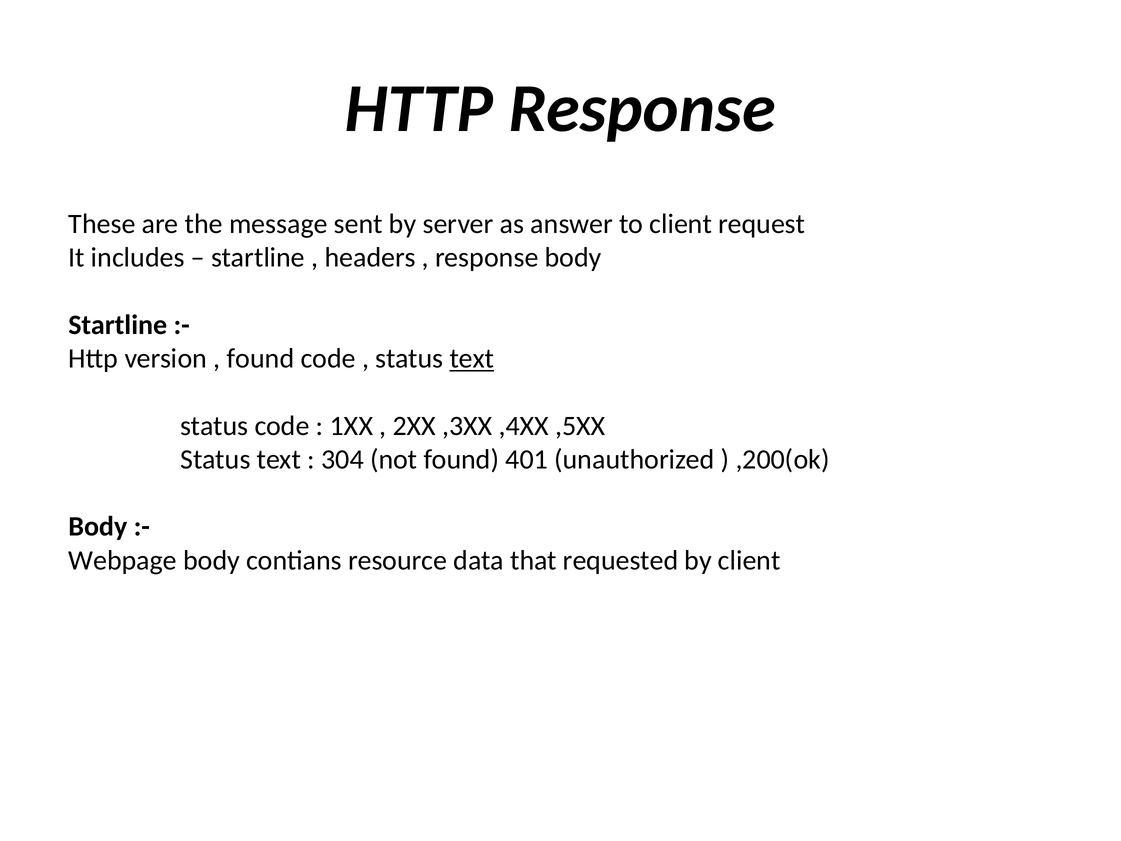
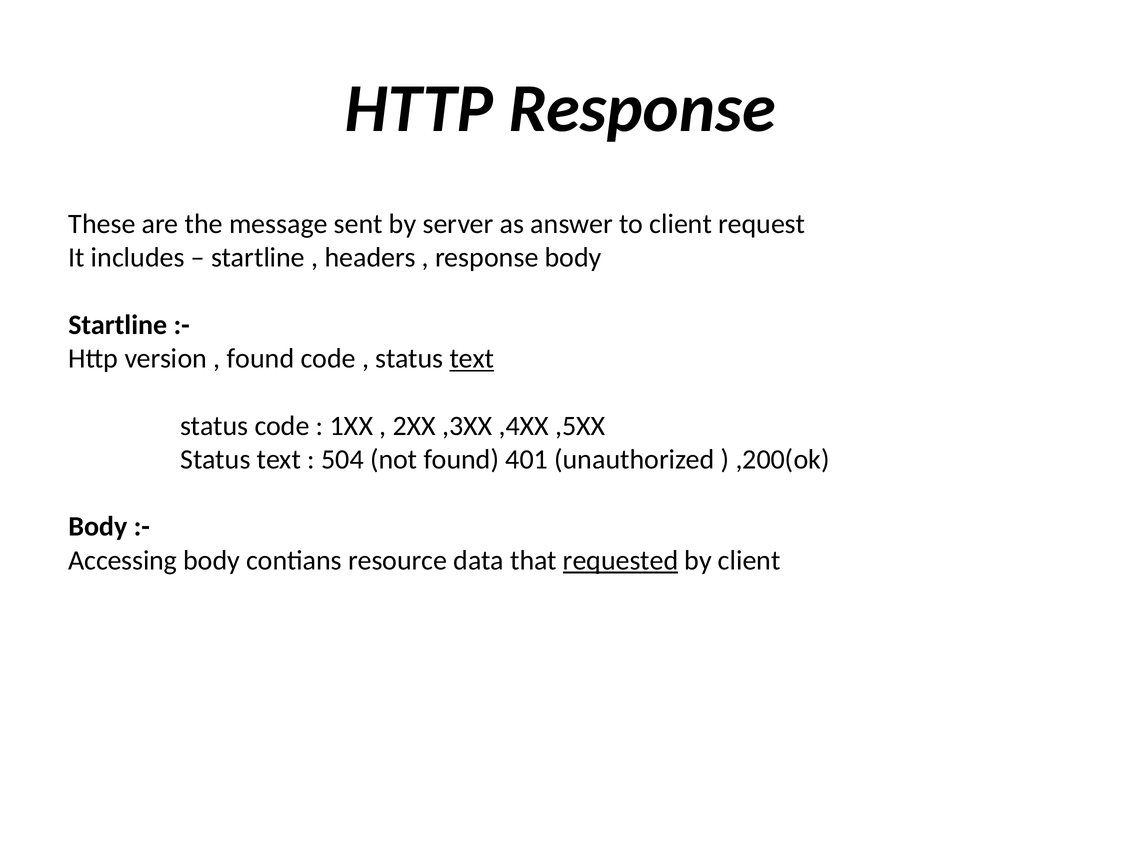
304: 304 -> 504
Webpage: Webpage -> Accessing
requested underline: none -> present
